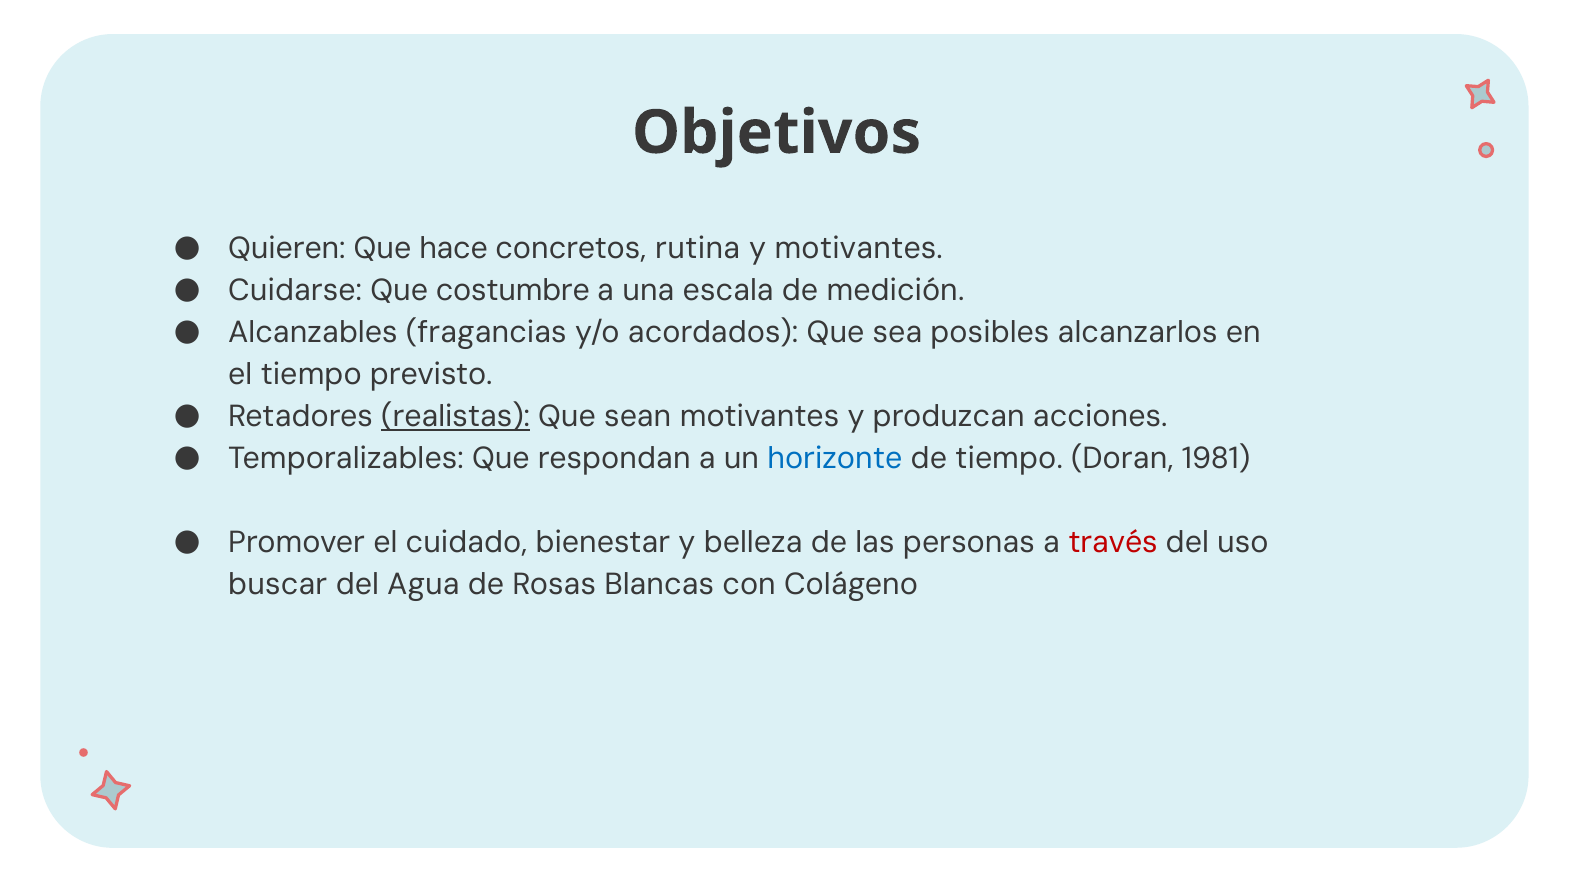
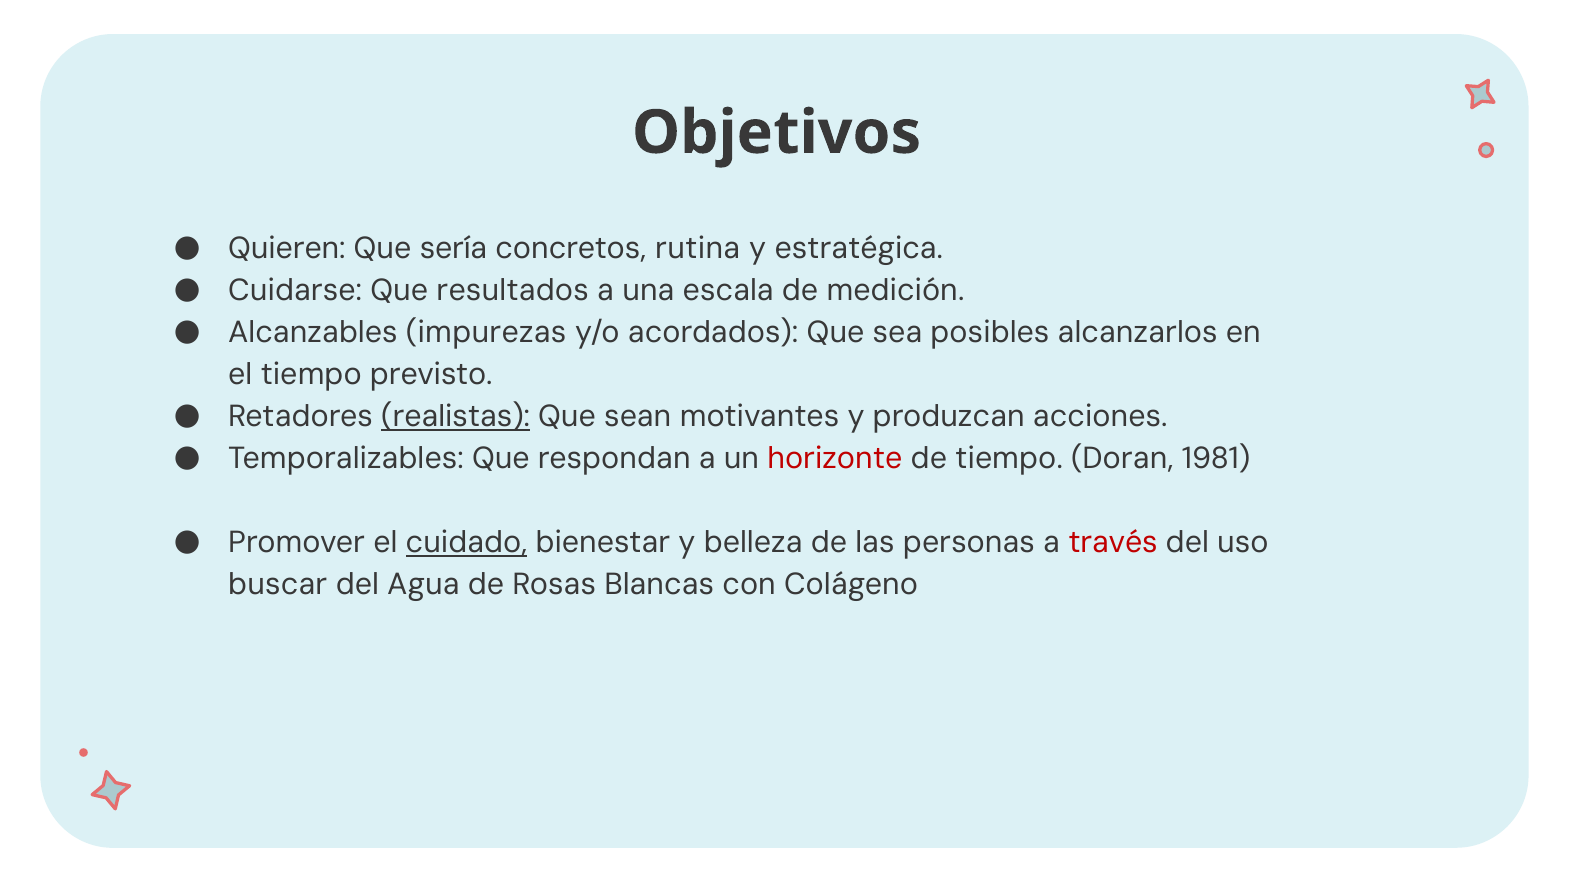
hace: hace -> sería
y motivantes: motivantes -> estratégica
costumbre: costumbre -> resultados
fragancias: fragancias -> impurezas
horizonte colour: blue -> red
cuidado underline: none -> present
